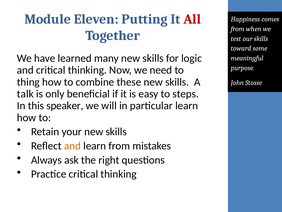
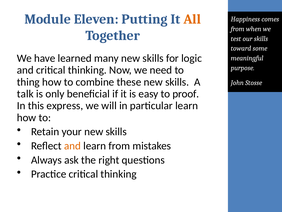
All colour: red -> orange
steps: steps -> proof
speaker: speaker -> express
